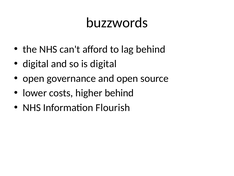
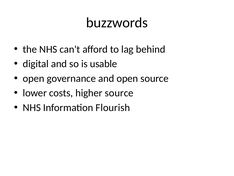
is digital: digital -> usable
higher behind: behind -> source
